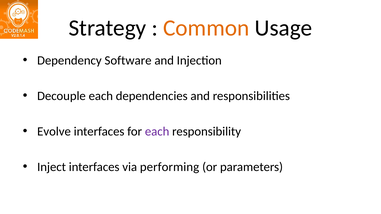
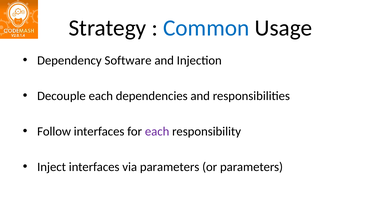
Common colour: orange -> blue
Evolve: Evolve -> Follow
via performing: performing -> parameters
